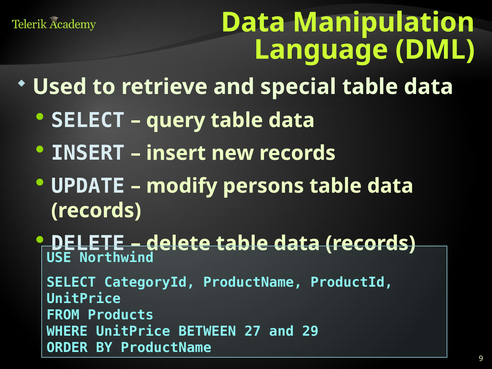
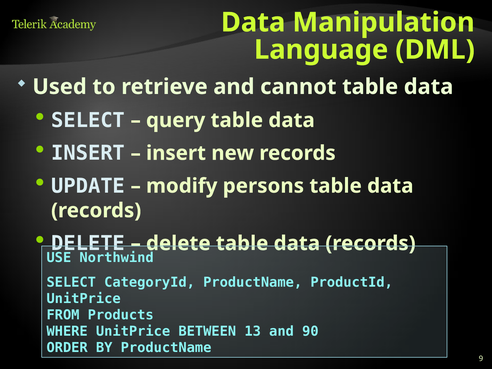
special: special -> cannot
27: 27 -> 13
29: 29 -> 90
